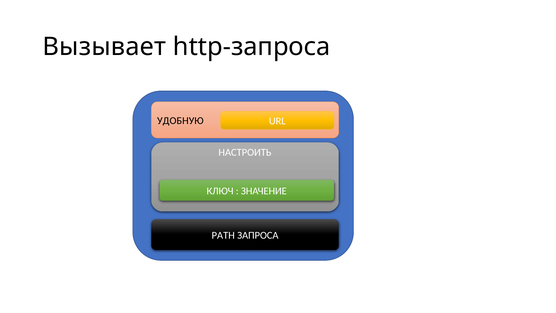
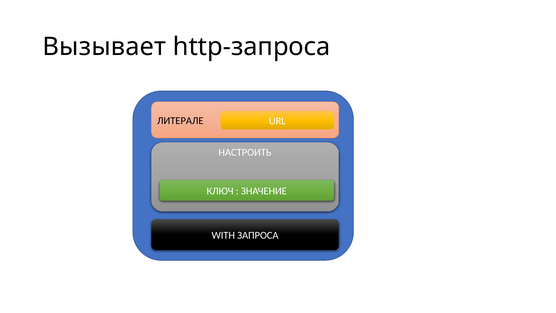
УДОБНУЮ: УДОБНУЮ -> ЛИТЕРАЛЕ
PATH: PATH -> WITH
